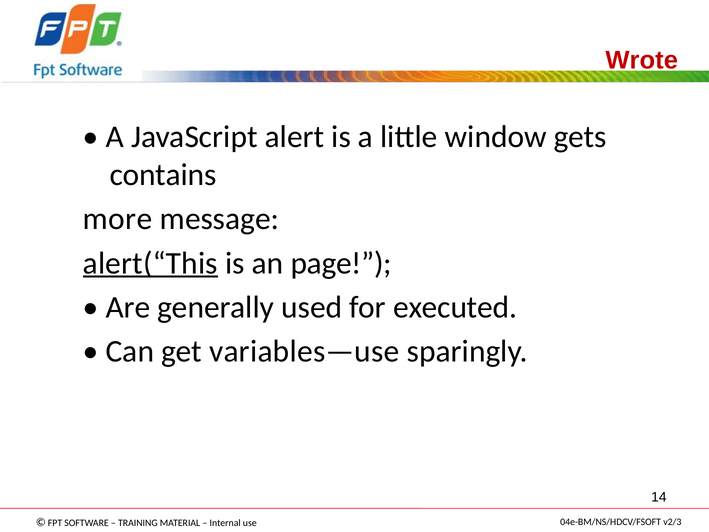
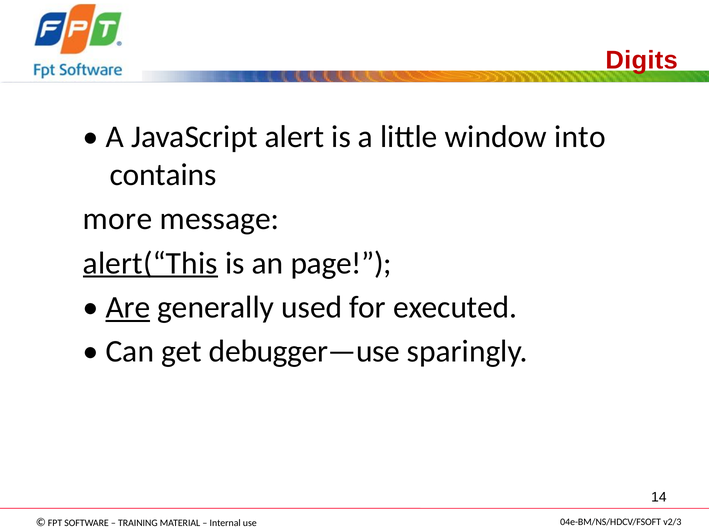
Wrote: Wrote -> Digits
gets: gets -> into
Are underline: none -> present
variables—use: variables—use -> debugger—use
